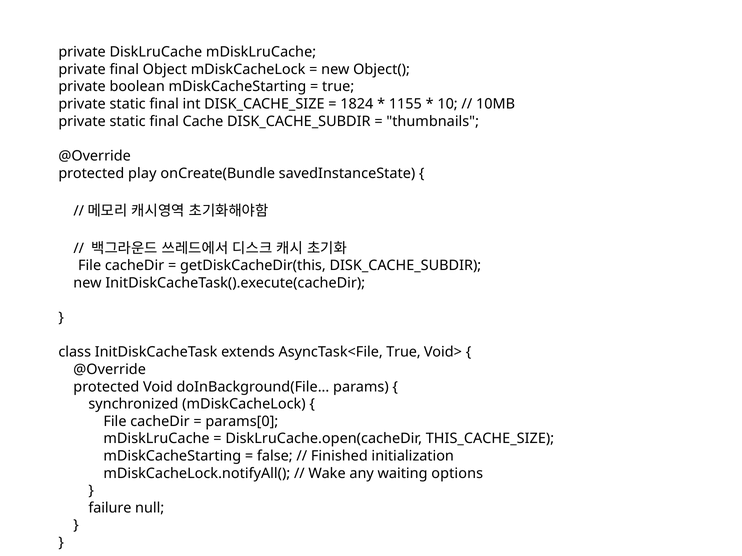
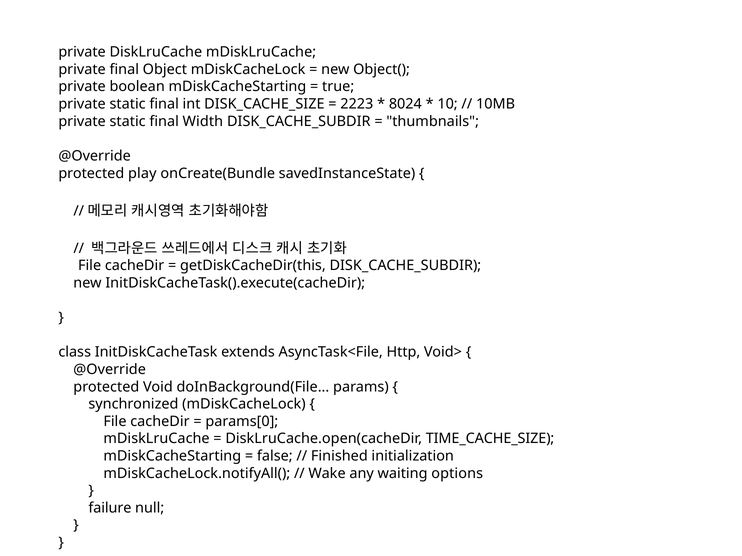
1824: 1824 -> 2223
1155: 1155 -> 8024
Cache: Cache -> Width
AsyncTask<File True: True -> Http
THIS_CACHE_SIZE: THIS_CACHE_SIZE -> TIME_CACHE_SIZE
